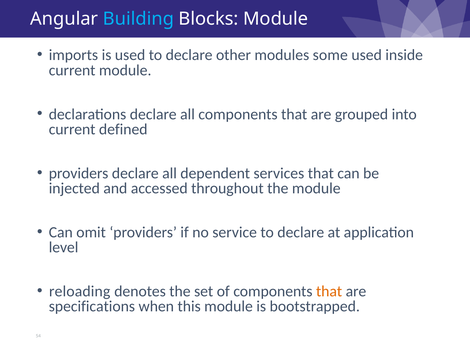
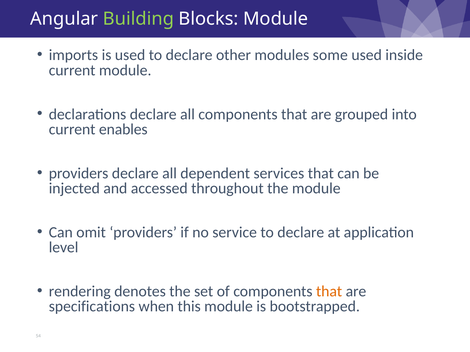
Building colour: light blue -> light green
defined: defined -> enables
reloading: reloading -> rendering
